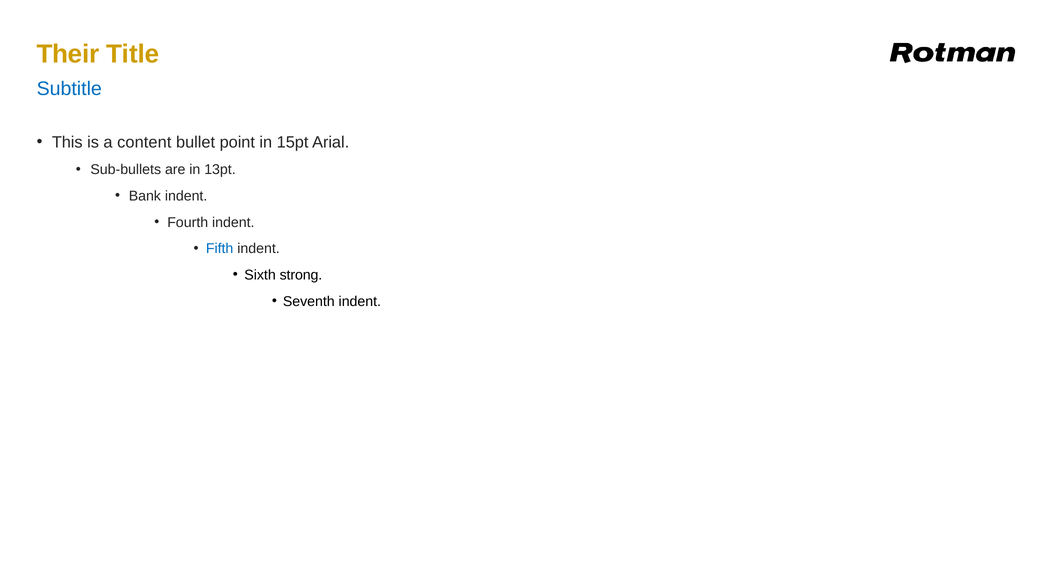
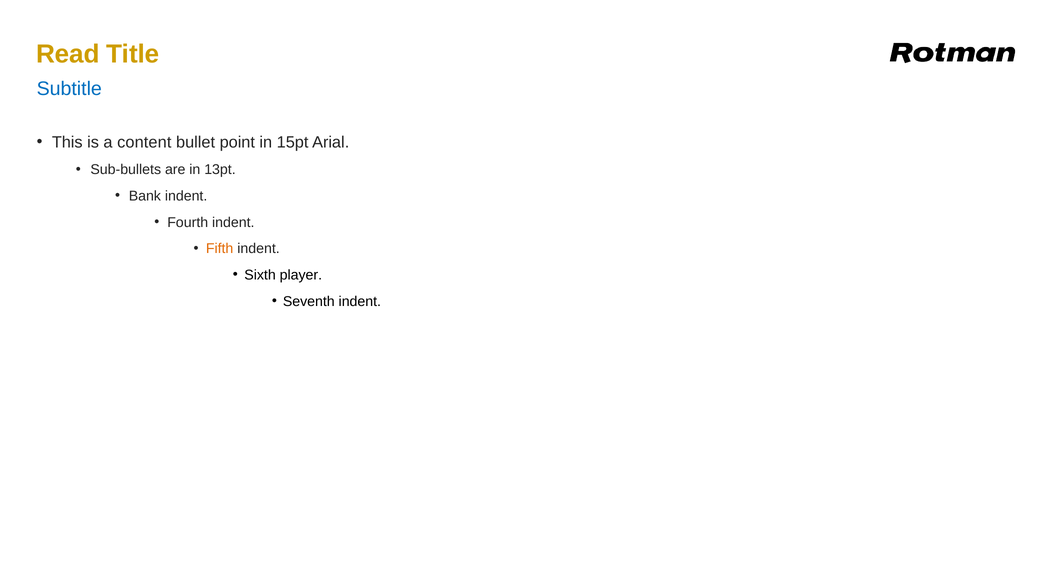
Their: Their -> Read
Fifth colour: blue -> orange
strong: strong -> player
